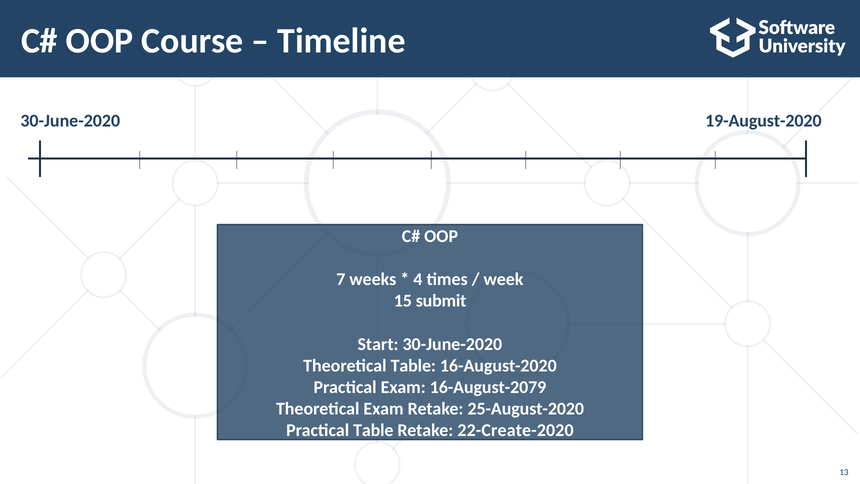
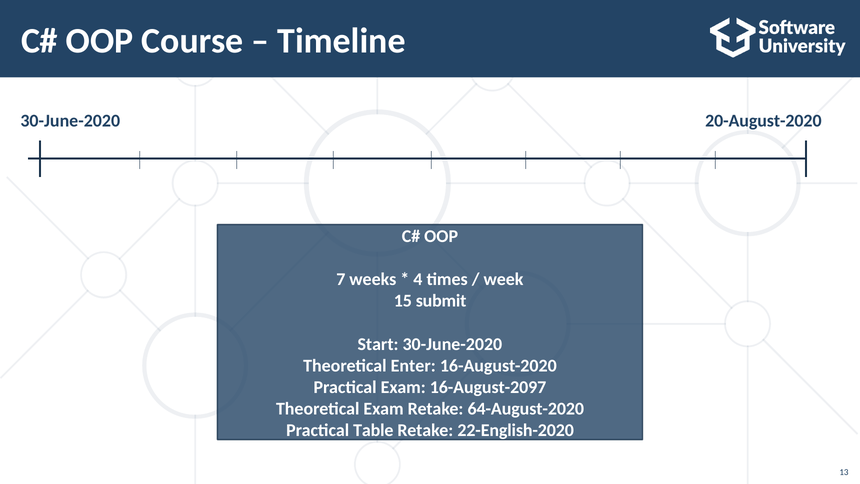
19-August-2020: 19-August-2020 -> 20-August-2020
Theoretical Table: Table -> Enter
16-August-2079: 16-August-2079 -> 16-August-2097
25-August-2020: 25-August-2020 -> 64-August-2020
22-Create-2020: 22-Create-2020 -> 22-English-2020
